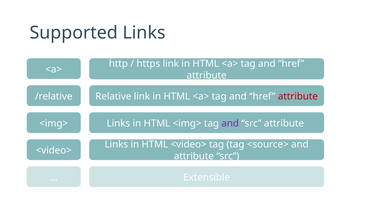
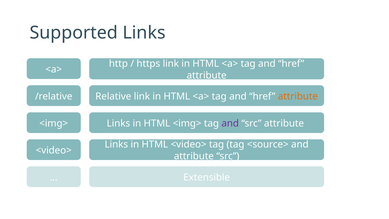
attribute at (298, 96) colour: red -> orange
